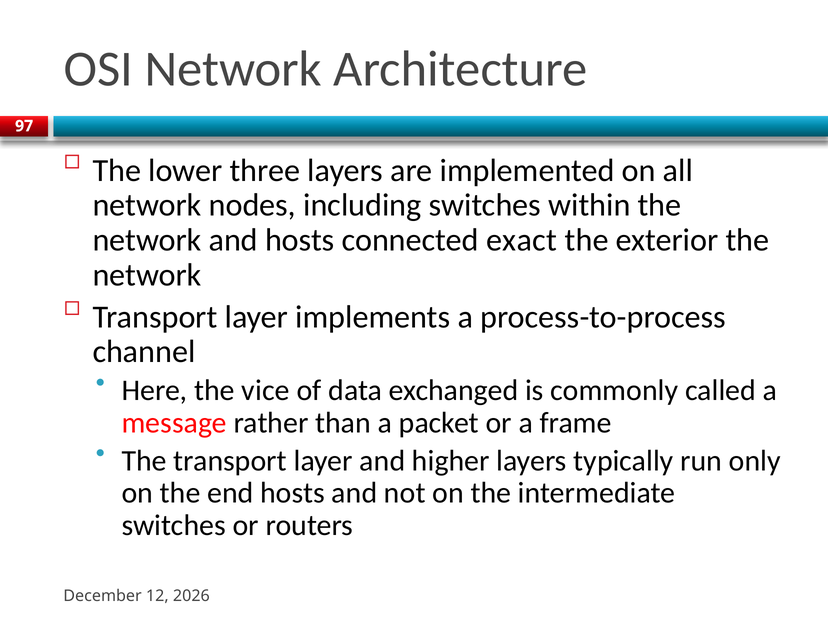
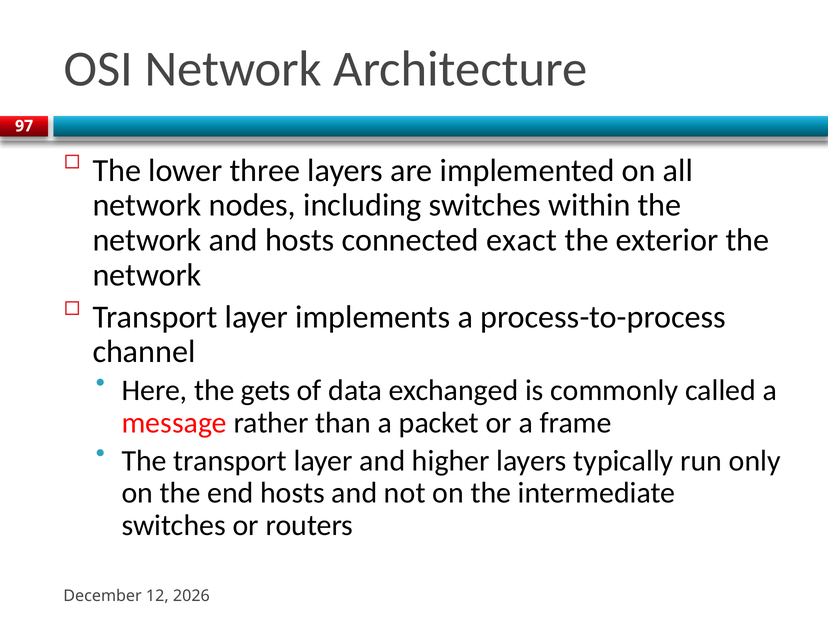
vice: vice -> gets
